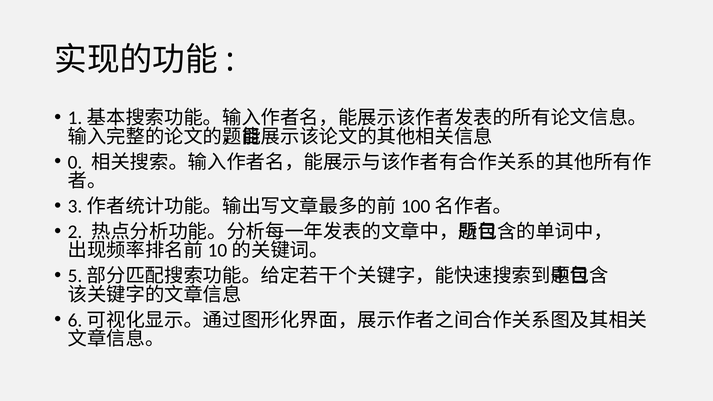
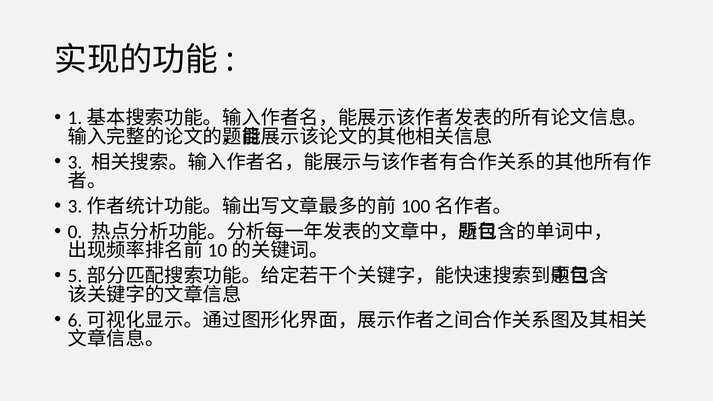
0: 0 -> 3
2: 2 -> 0
